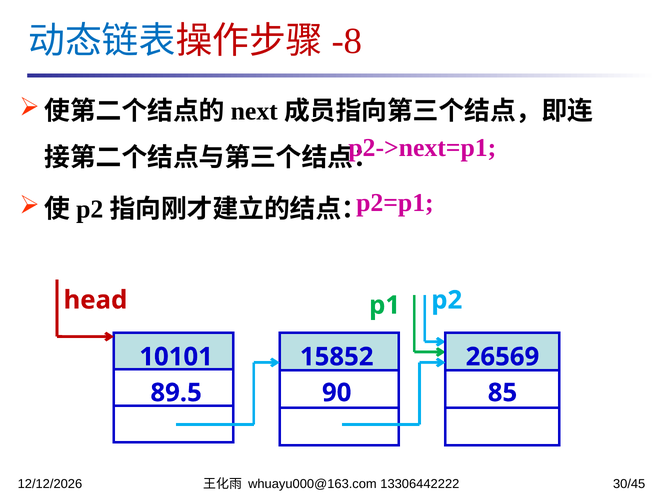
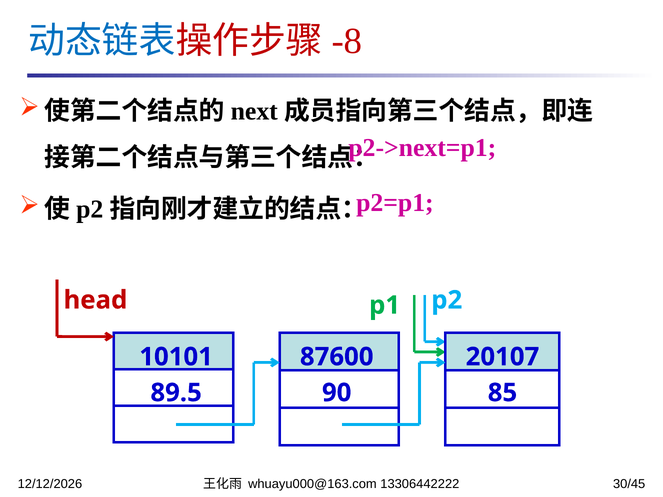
15852: 15852 -> 87600
26569: 26569 -> 20107
